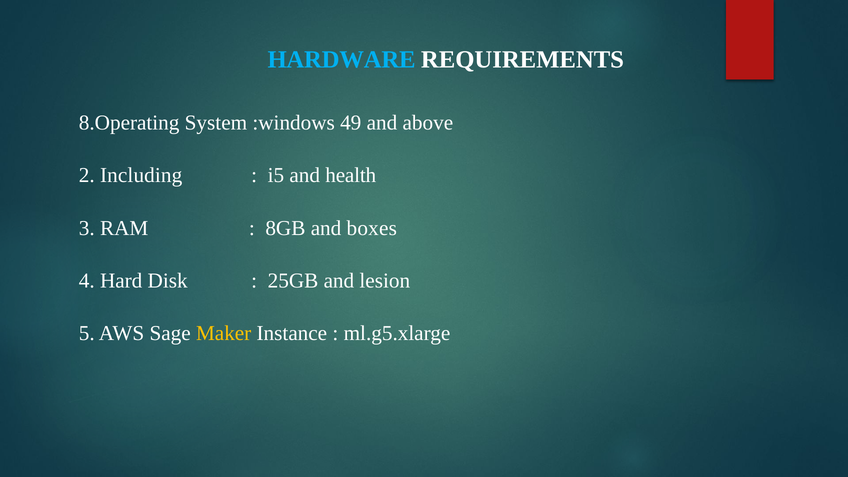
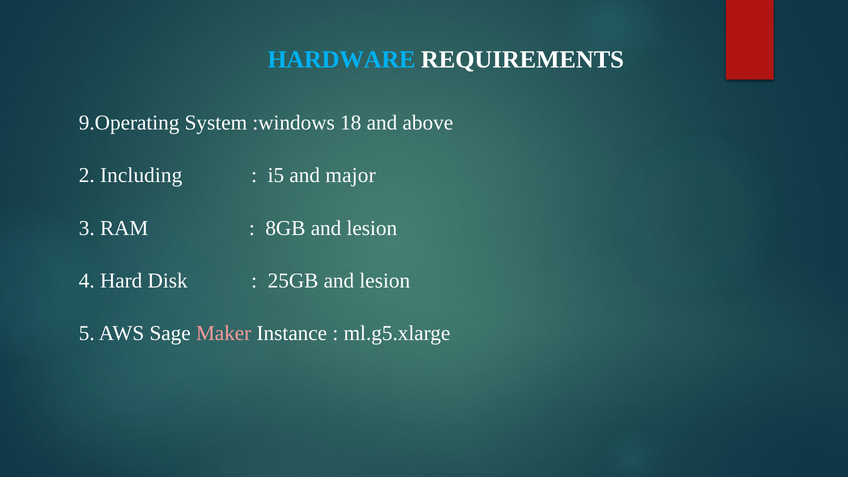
8.Operating: 8.Operating -> 9.Operating
49: 49 -> 18
health: health -> major
8GB and boxes: boxes -> lesion
Maker colour: yellow -> pink
